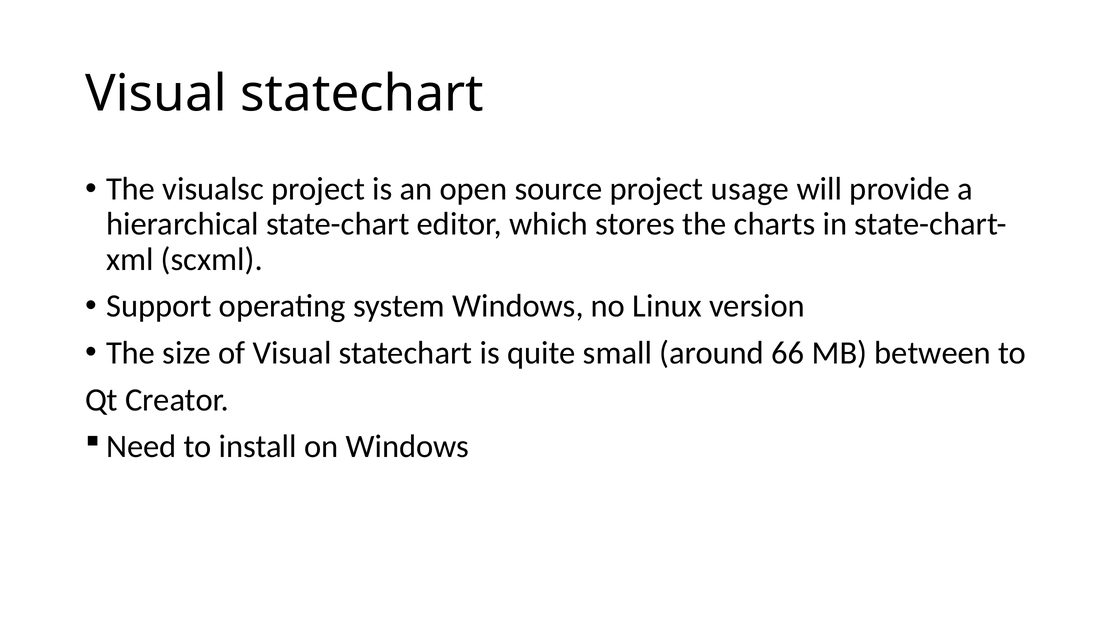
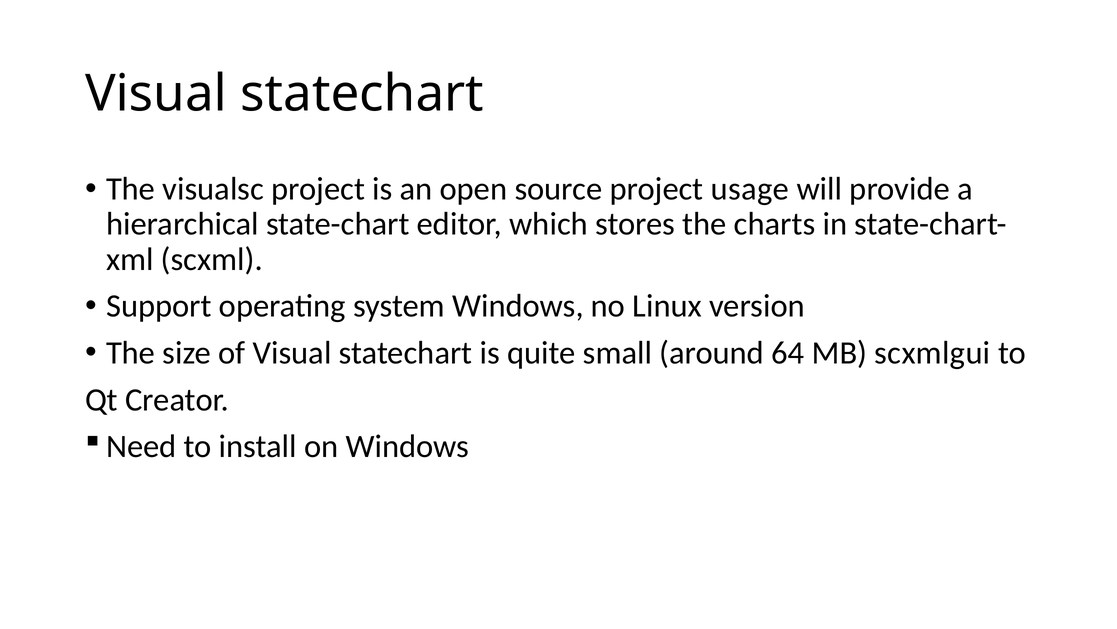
66: 66 -> 64
between: between -> scxmlgui
